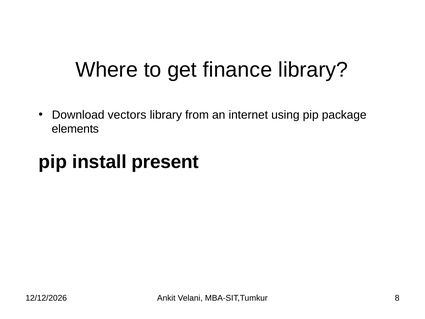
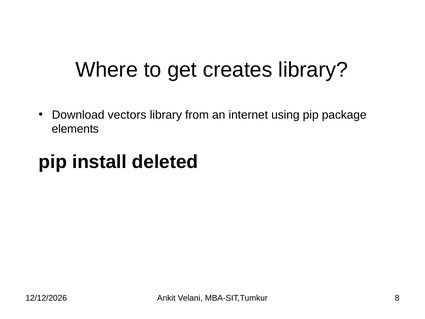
finance: finance -> creates
present: present -> deleted
